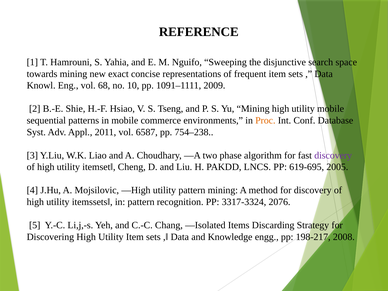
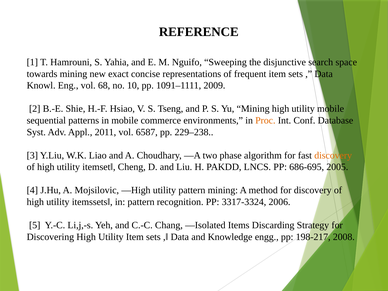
754–238: 754–238 -> 229–238
discovery at (333, 155) colour: purple -> orange
619-695: 619-695 -> 686-695
2076: 2076 -> 2006
